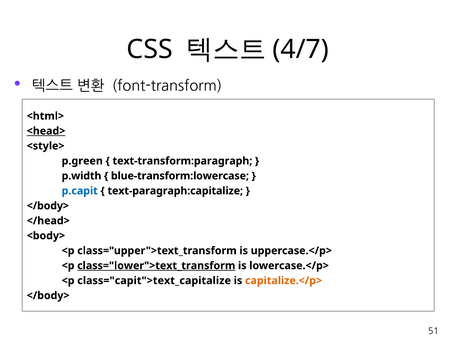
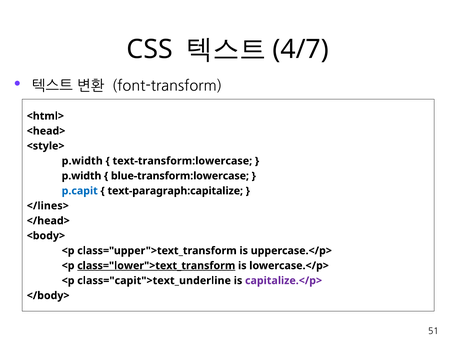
<head> underline: present -> none
p.green at (82, 161): p.green -> p.width
text-transform:paragraph: text-transform:paragraph -> text-transform:lowercase
</body> at (48, 206): </body> -> </lines>
class="capit">text_capitalize: class="capit">text_capitalize -> class="capit">text_underline
capitalize.</p> colour: orange -> purple
